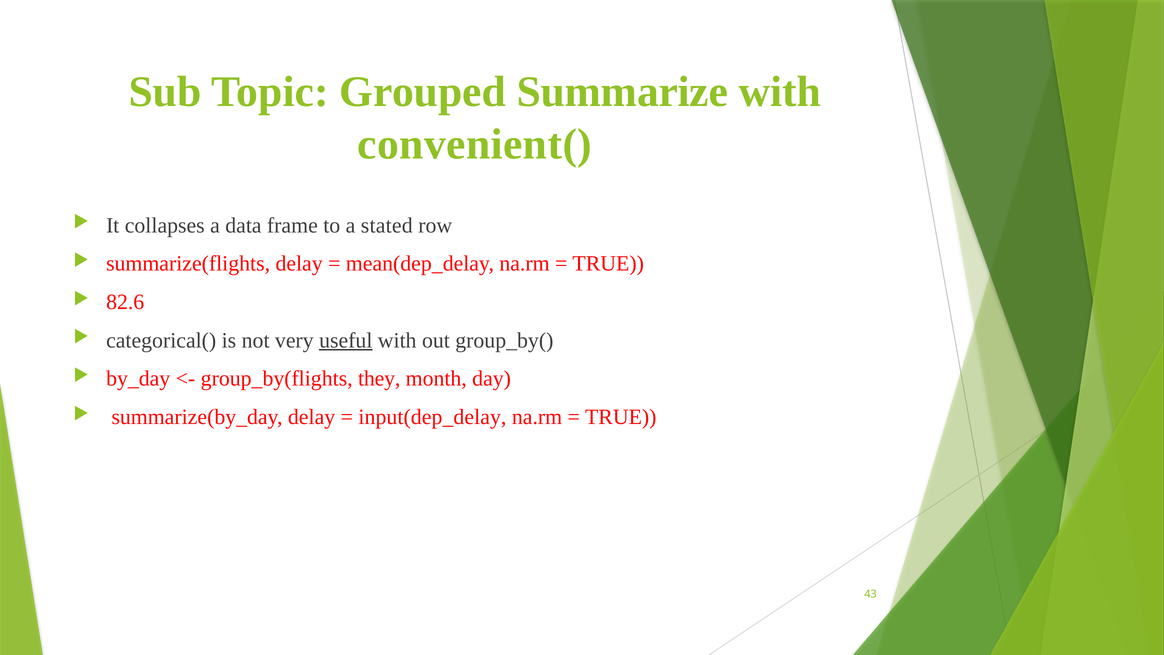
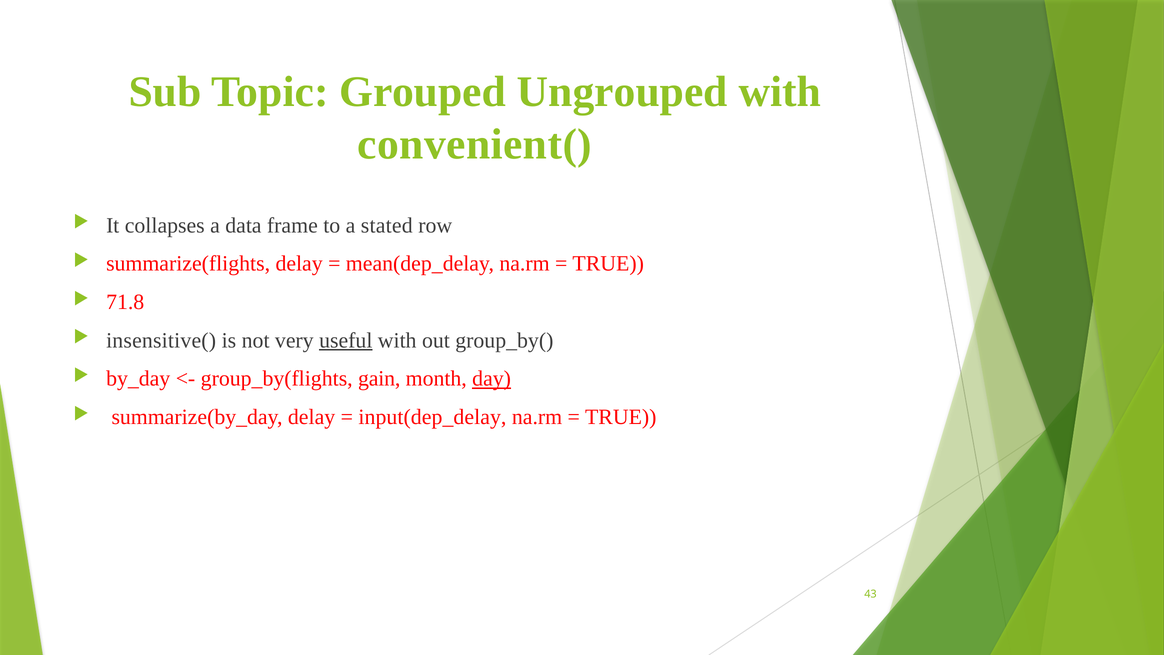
Summarize: Summarize -> Ungrouped
82.6: 82.6 -> 71.8
categorical(: categorical( -> insensitive(
they: they -> gain
day underline: none -> present
